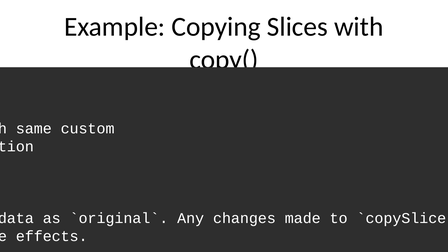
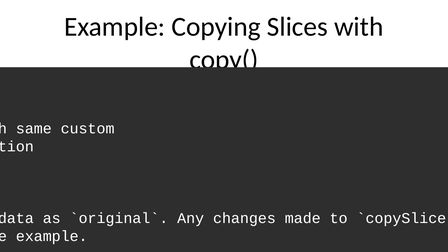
effects at (52, 236): effects -> example
